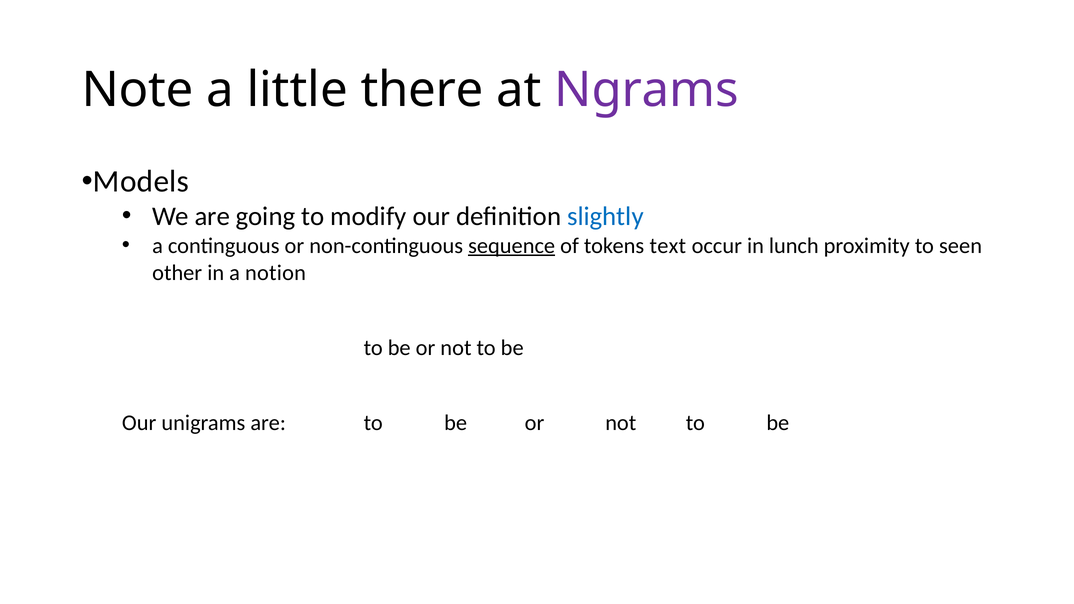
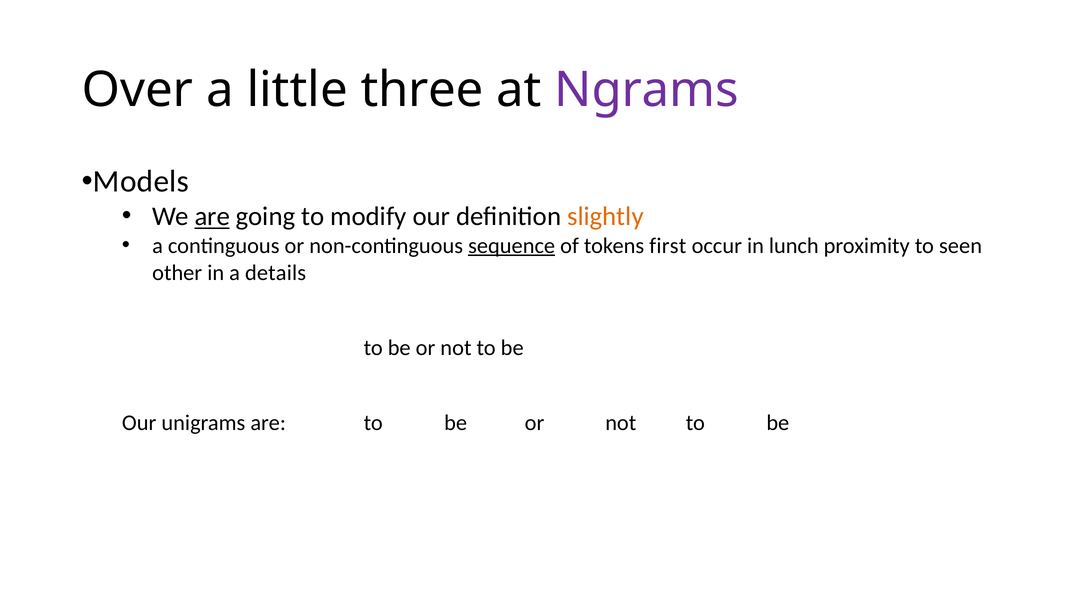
Note: Note -> Over
there: there -> three
are at (212, 217) underline: none -> present
slightly colour: blue -> orange
text: text -> first
notion: notion -> details
